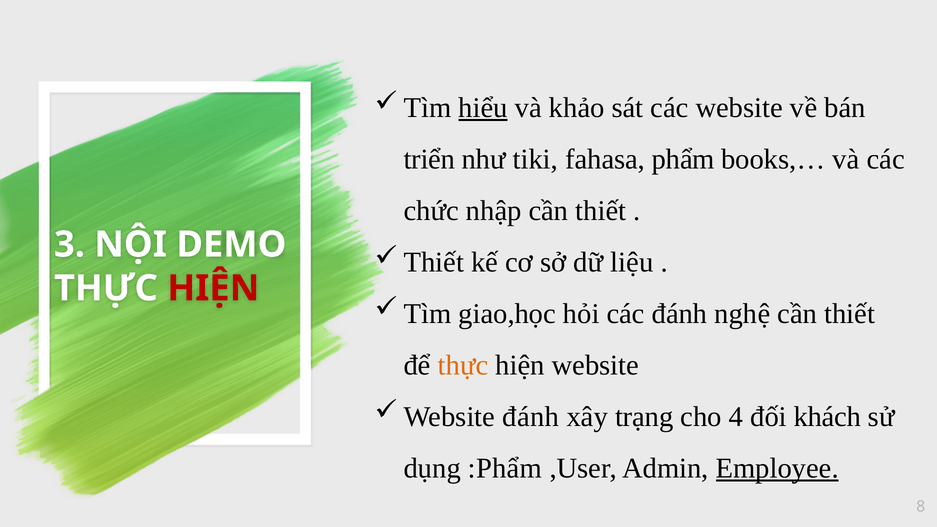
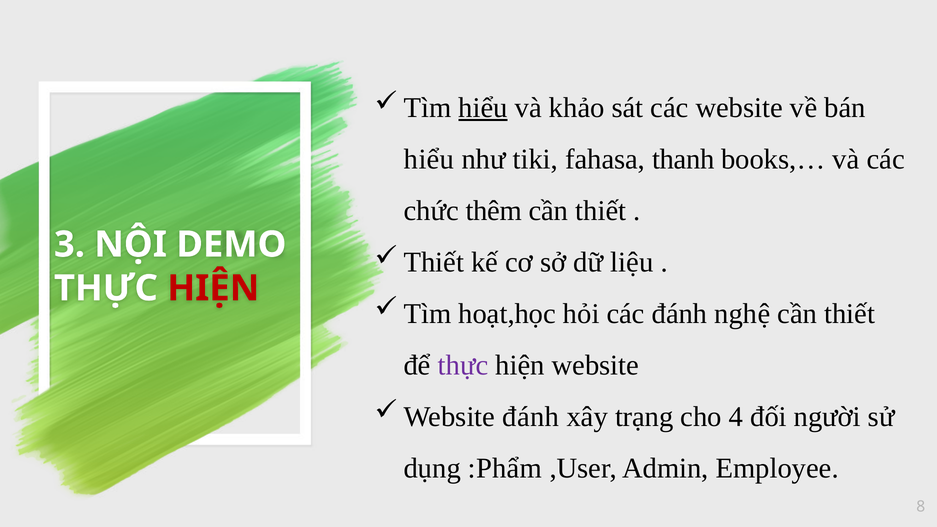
triển at (429, 159): triển -> hiểu
phẩm: phẩm -> thanh
nhập: nhập -> thêm
giao,học: giao,học -> hoạt,học
thực at (463, 365) colour: orange -> purple
khách: khách -> người
Employee underline: present -> none
